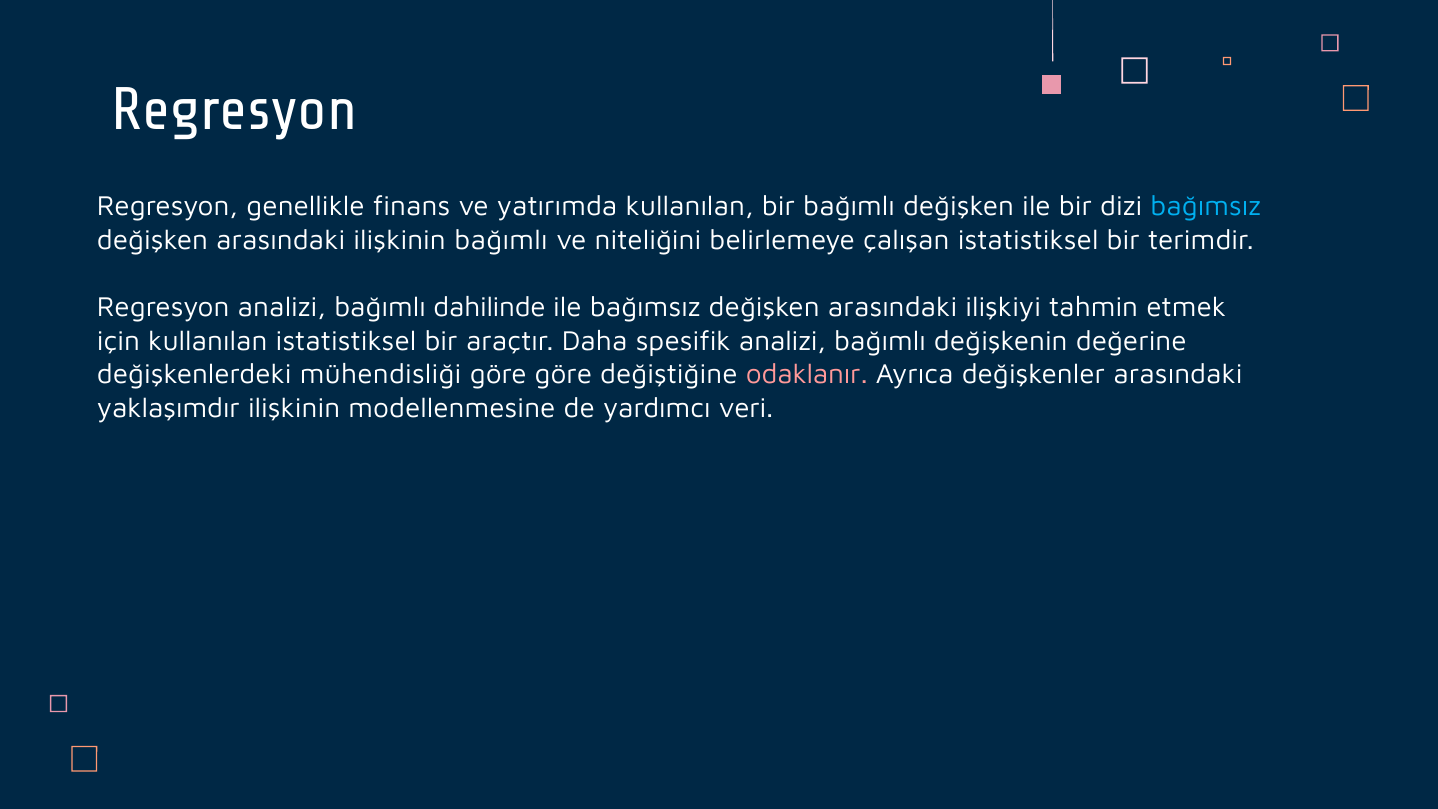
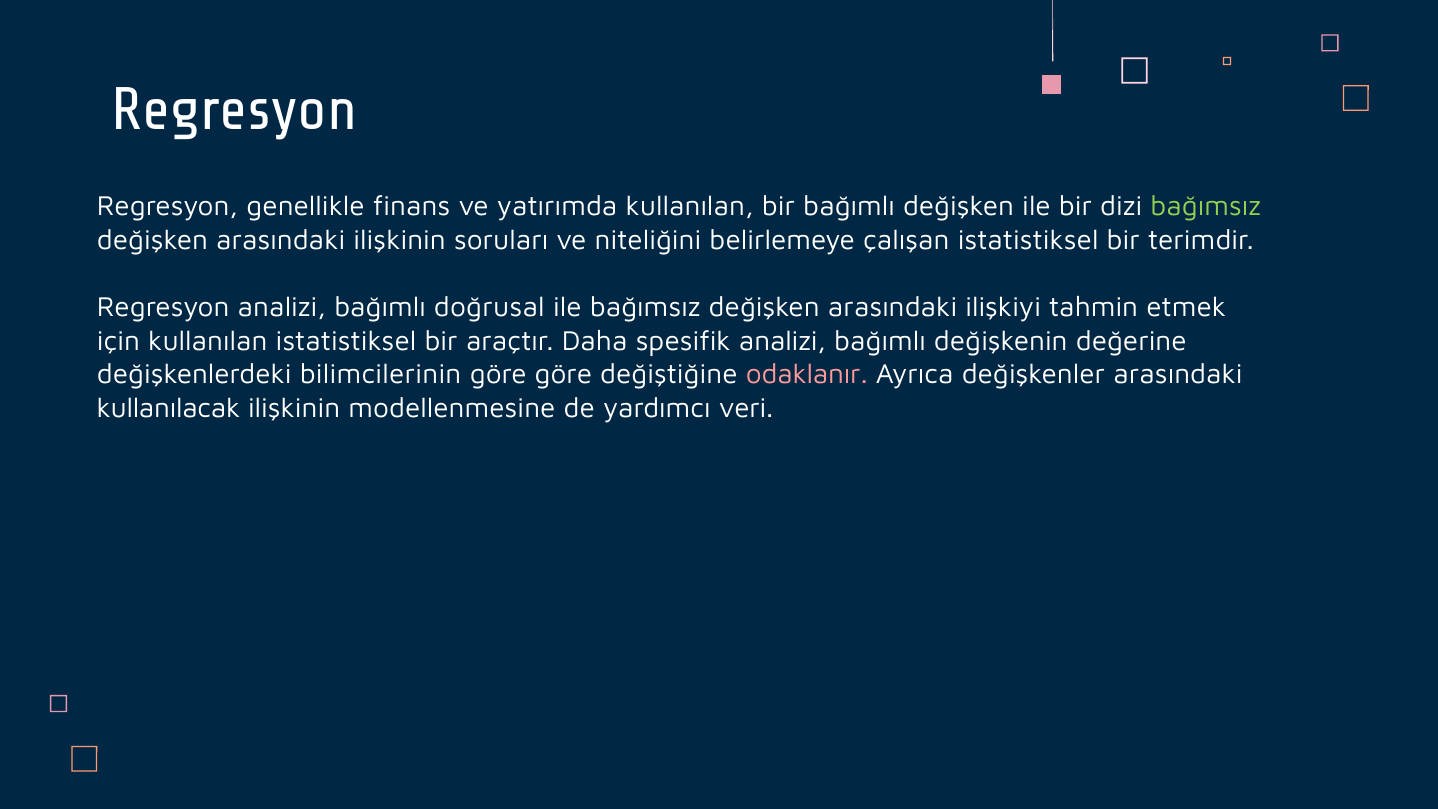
bağımsız at (1206, 207) colour: light blue -> light green
ilişkinin bağımlı: bağımlı -> soruları
dahilinde: dahilinde -> doğrusal
mühendisliği: mühendisliği -> bilimcilerinin
yaklaşımdır: yaklaşımdır -> kullanılacak
